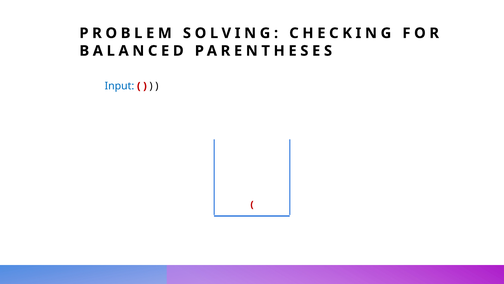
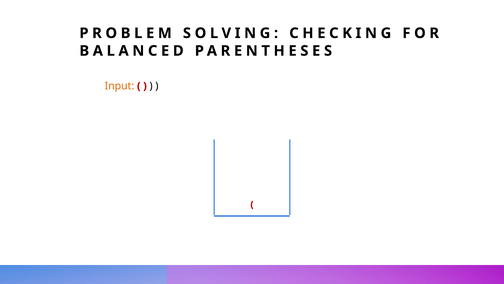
Input colour: blue -> orange
